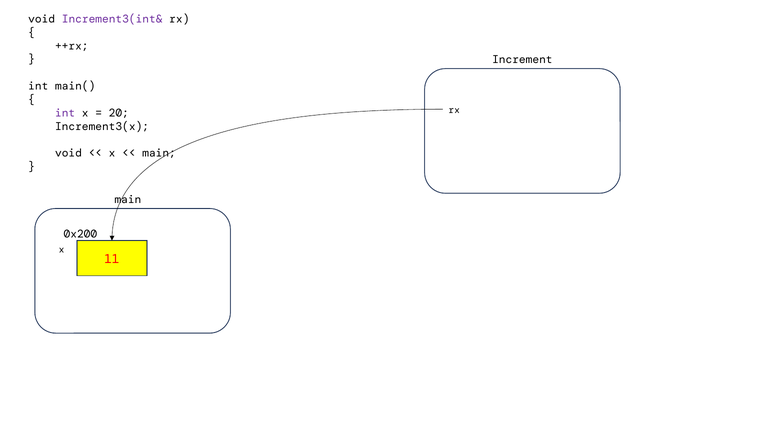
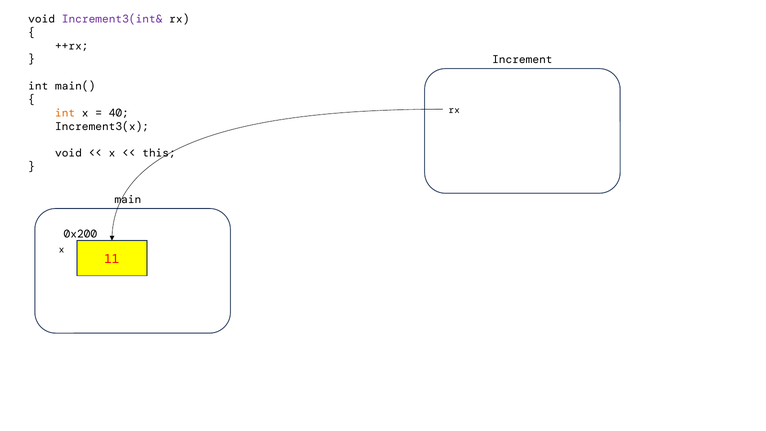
int at (65, 113) colour: purple -> orange
20: 20 -> 40
main at (159, 153): main -> this
